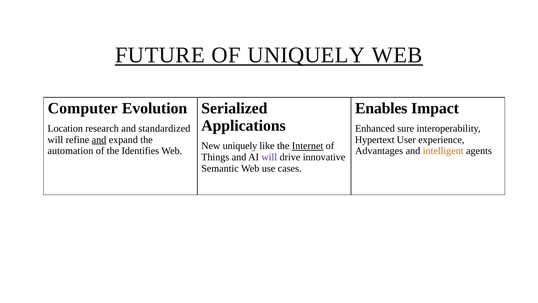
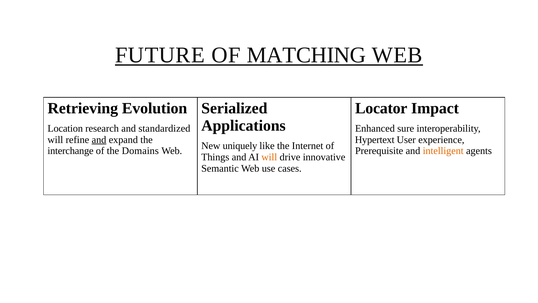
OF UNIQUELY: UNIQUELY -> MATCHING
Computer: Computer -> Retrieving
Enables: Enables -> Locator
Internet underline: present -> none
automation: automation -> interchange
Identifies: Identifies -> Domains
Advantages: Advantages -> Prerequisite
will at (269, 157) colour: purple -> orange
